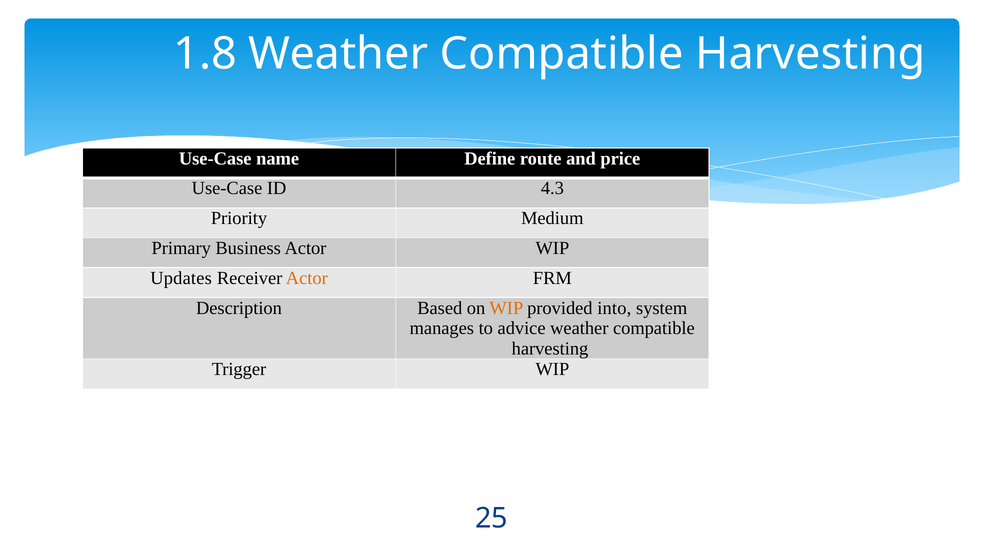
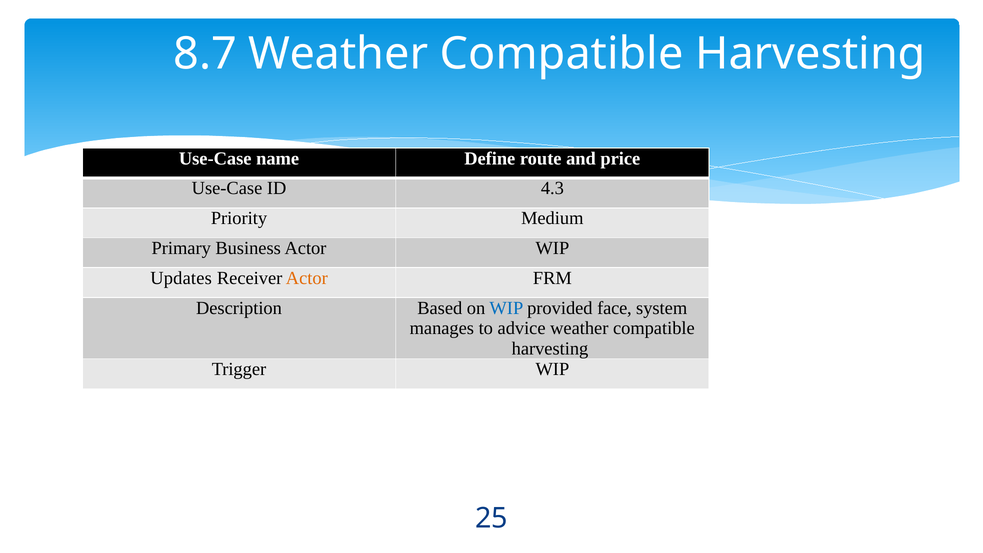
1.8: 1.8 -> 8.7
WIP at (506, 308) colour: orange -> blue
into: into -> face
